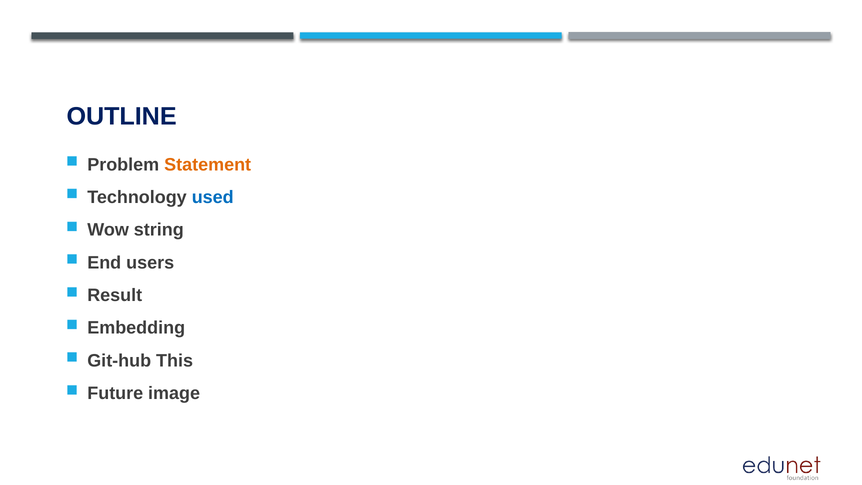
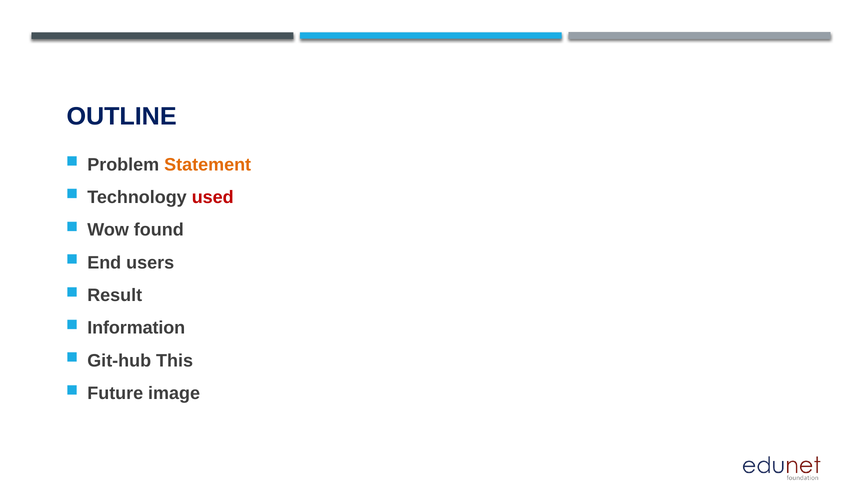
used colour: blue -> red
string: string -> found
Embedding: Embedding -> Information
